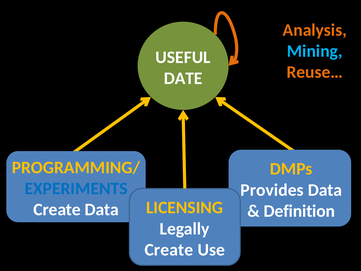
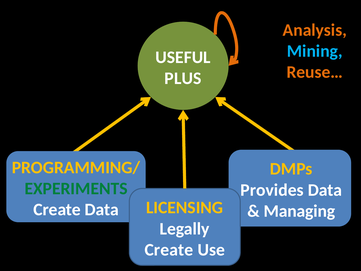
DATE: DATE -> PLUS
EXPERIMENTS colour: blue -> green
Definition: Definition -> Managing
